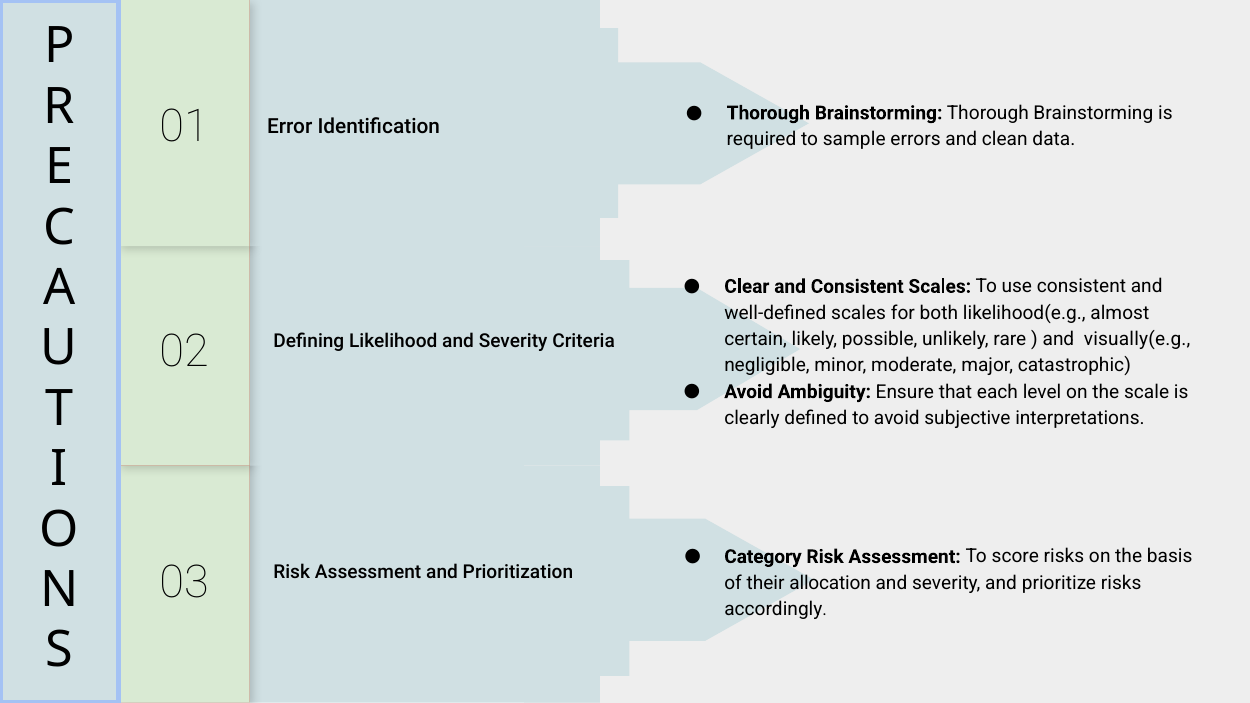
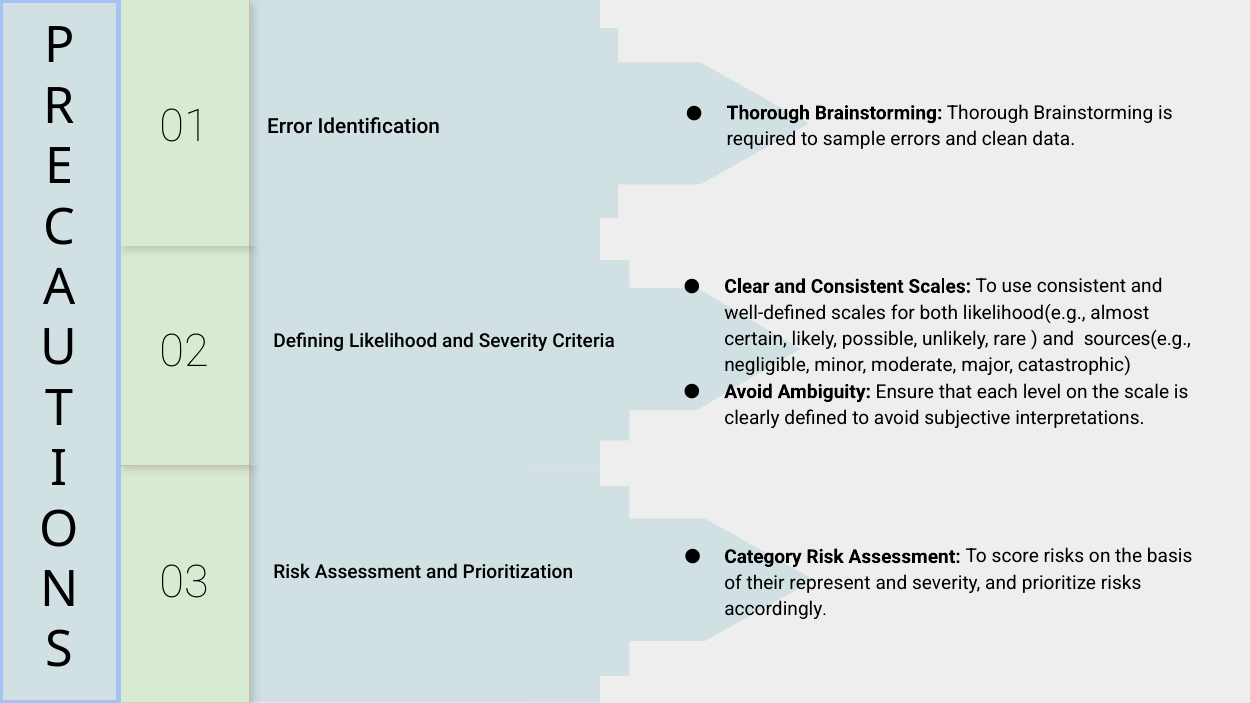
visually(e.g: visually(e.g -> sources(e.g
allocation: allocation -> represent
